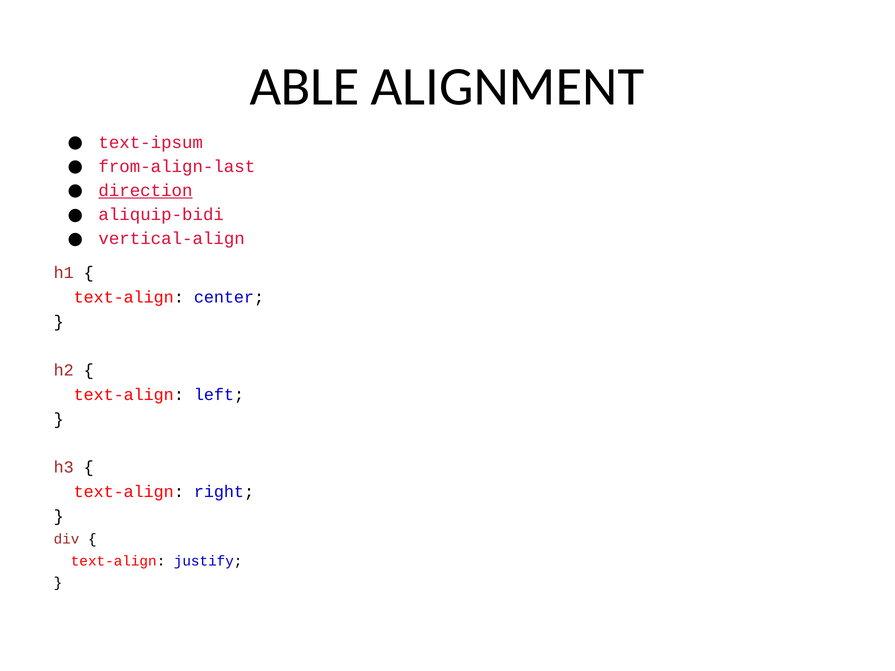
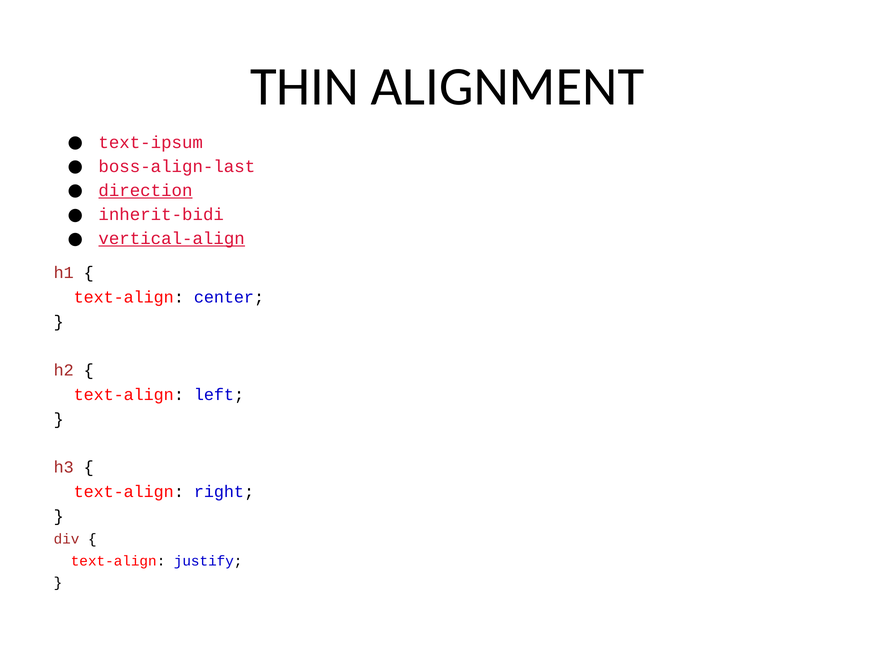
ABLE: ABLE -> THIN
from-align-last: from-align-last -> boss-align-last
aliquip-bidi: aliquip-bidi -> inherit-bidi
vertical-align underline: none -> present
